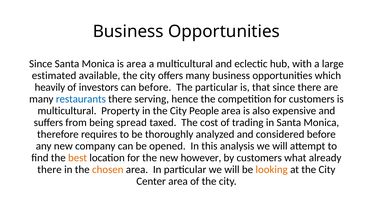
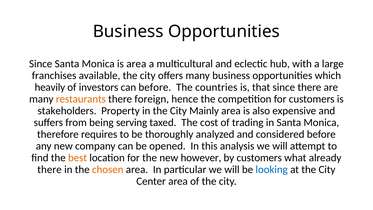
estimated: estimated -> franchises
The particular: particular -> countries
restaurants colour: blue -> orange
serving: serving -> foreign
multicultural at (67, 111): multicultural -> stakeholders
People: People -> Mainly
spread: spread -> serving
looking colour: orange -> blue
